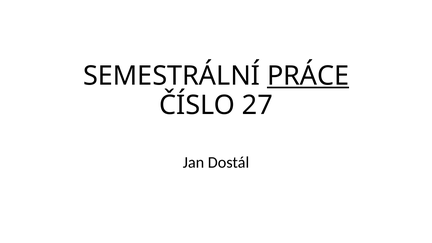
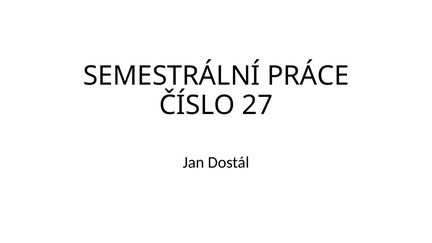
PRÁCE underline: present -> none
